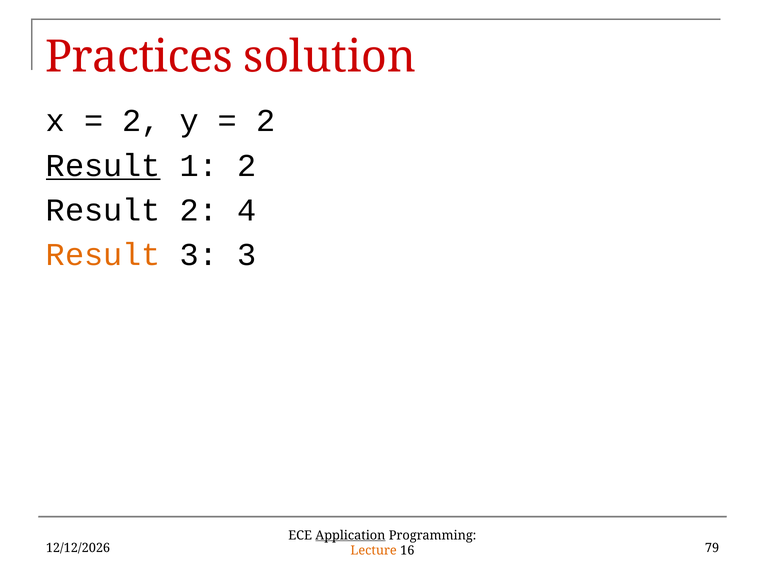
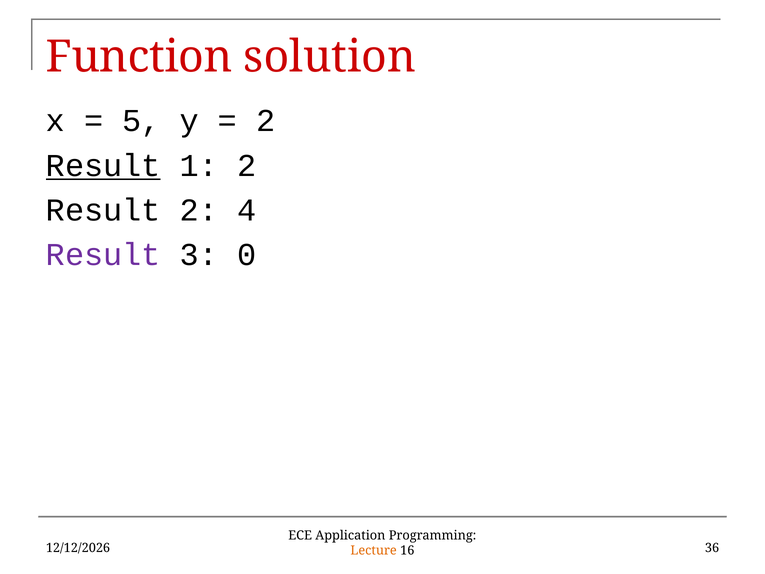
Practices: Practices -> Function
2 at (141, 121): 2 -> 5
Result at (103, 255) colour: orange -> purple
3 3: 3 -> 0
Application underline: present -> none
79: 79 -> 36
